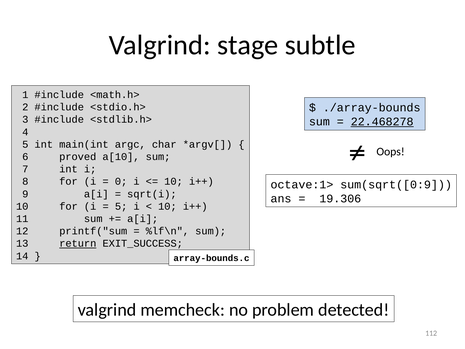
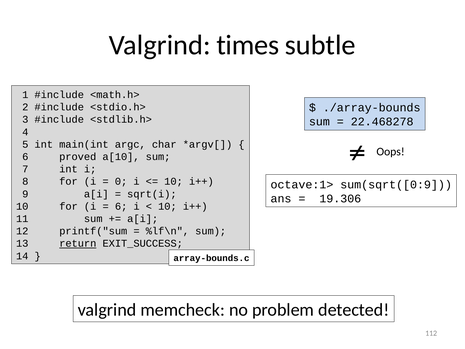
stage: stage -> times
22.468278 underline: present -> none
5 at (121, 206): 5 -> 6
